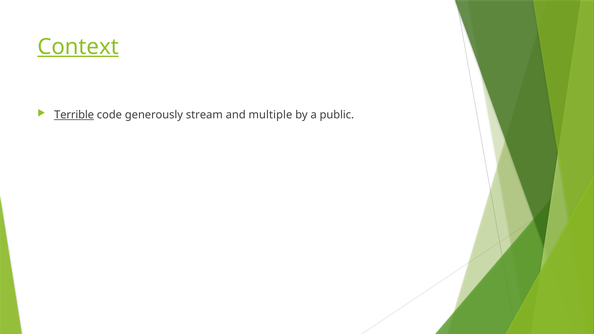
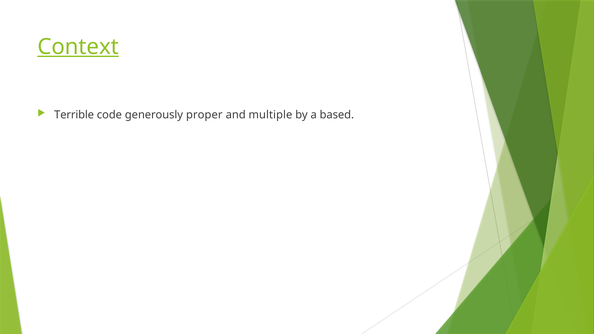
Terrible underline: present -> none
stream: stream -> proper
public: public -> based
